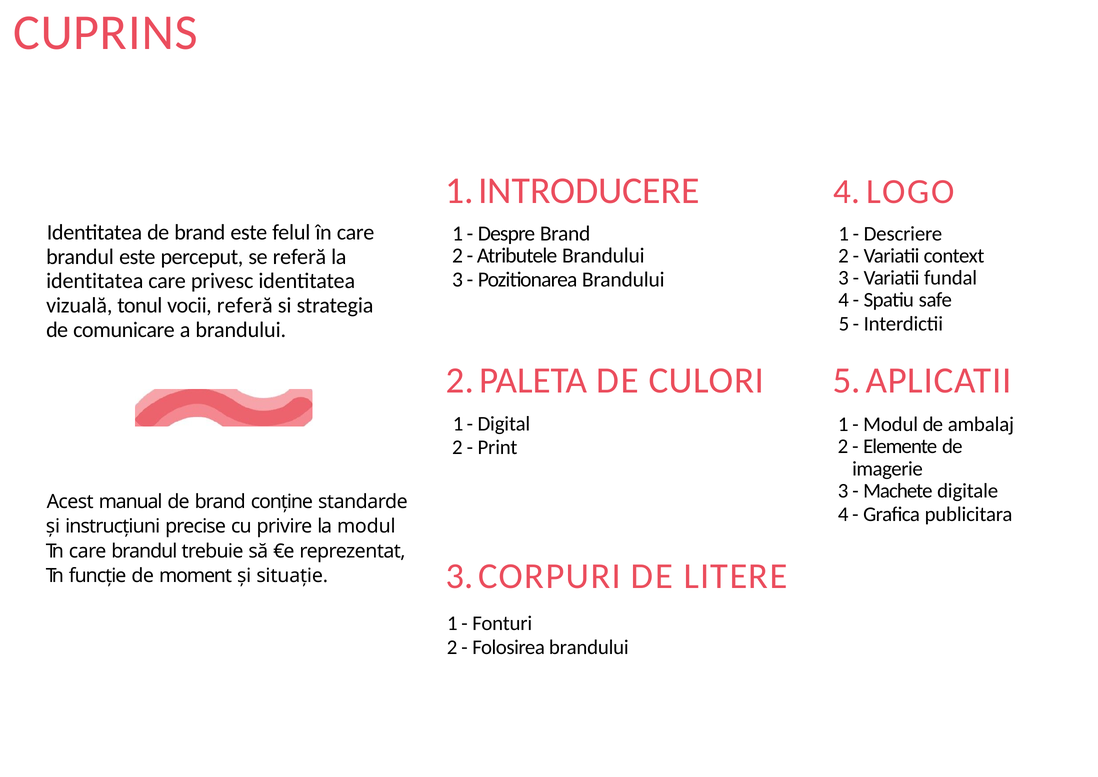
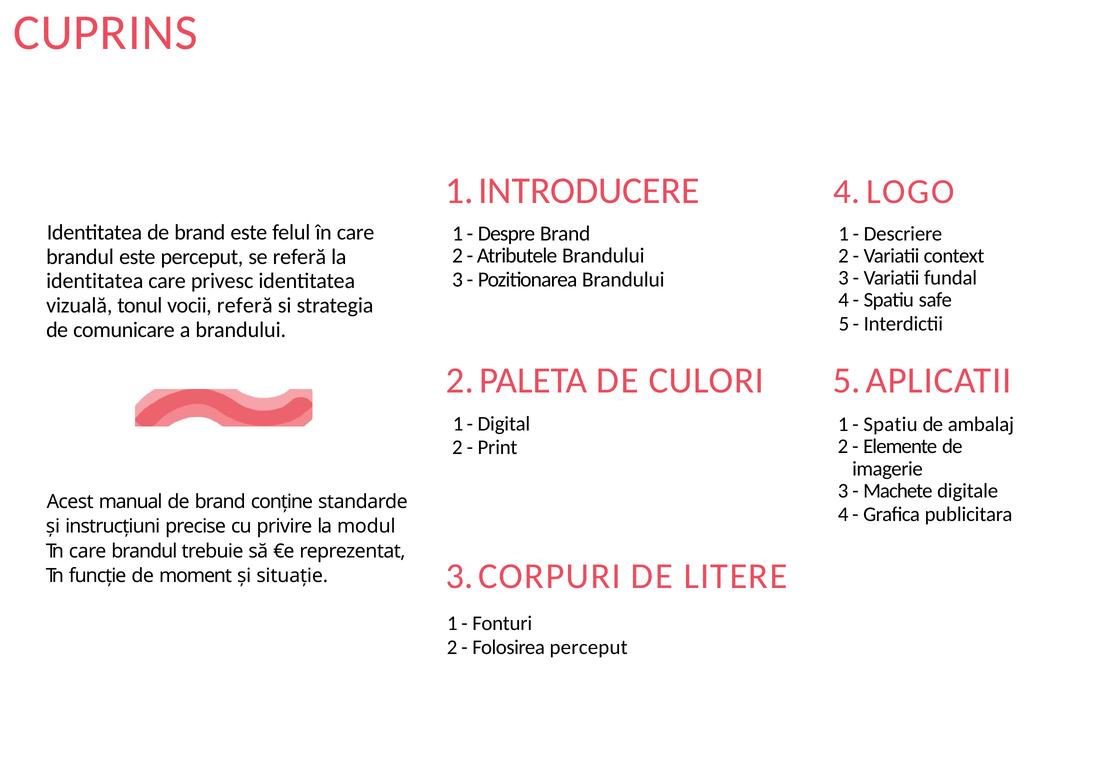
Modul at (891, 424): Modul -> Spatiu
Folosirea brandului: brandului -> perceput
